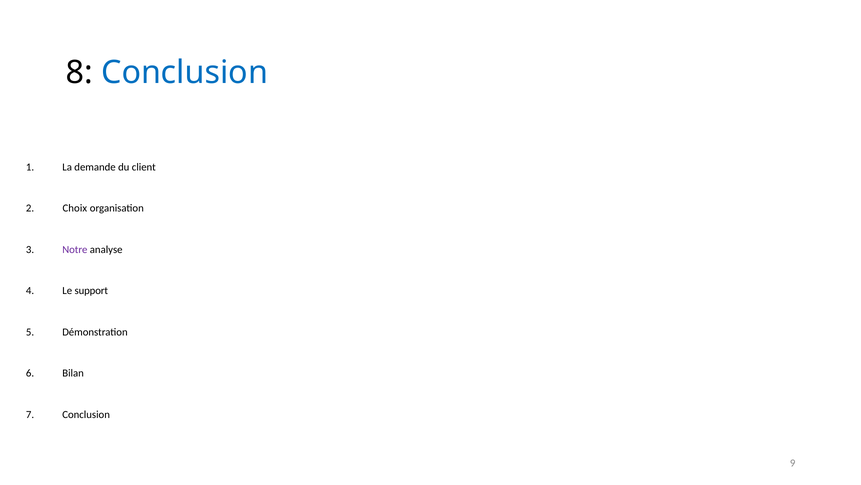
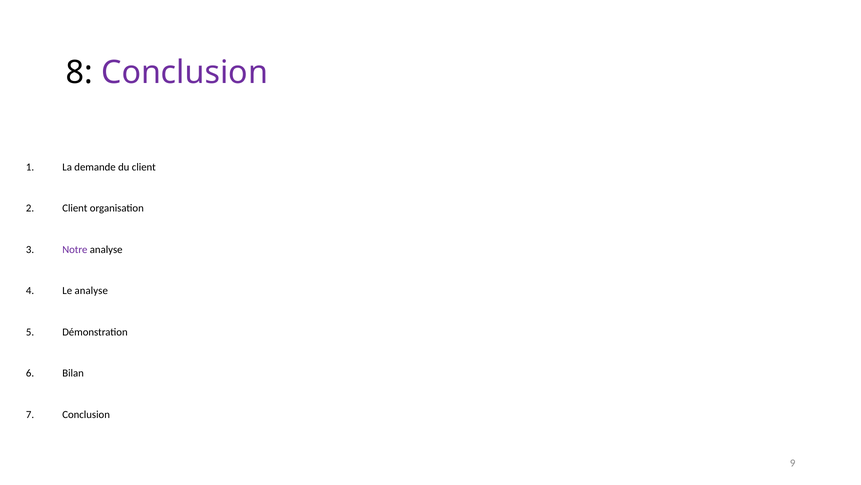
Conclusion at (185, 72) colour: blue -> purple
Choix at (75, 208): Choix -> Client
Le support: support -> analyse
